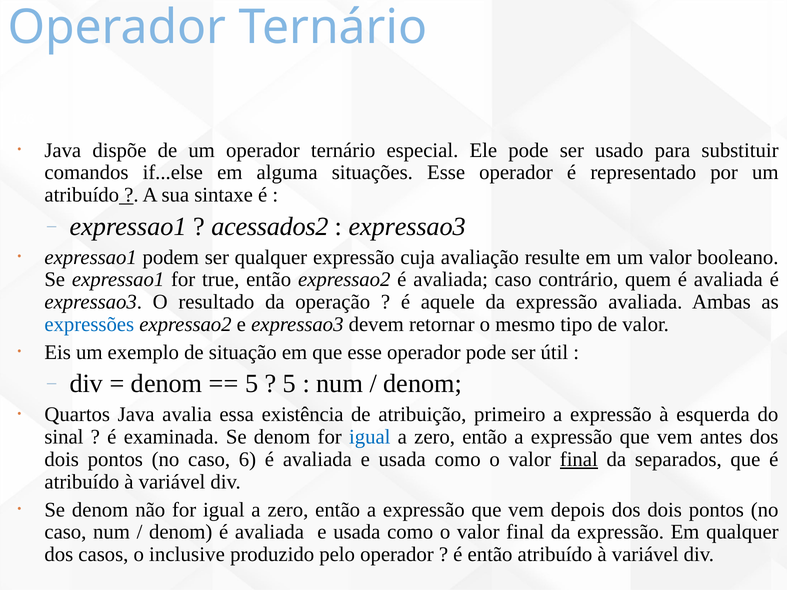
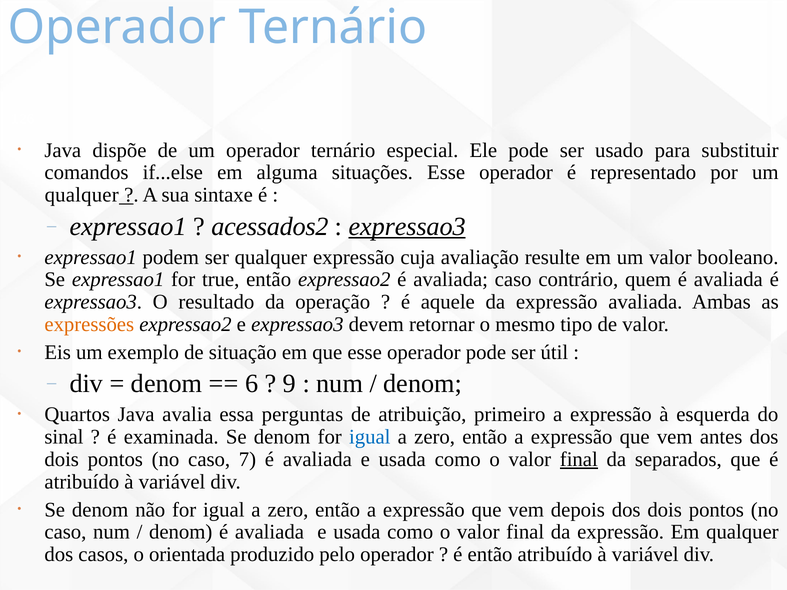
atribuído at (82, 195): atribuído -> qualquer
expressao3 at (407, 226) underline: none -> present
expressões colour: blue -> orange
5 at (252, 384): 5 -> 6
5 at (289, 384): 5 -> 9
existência: existência -> perguntas
6: 6 -> 7
inclusive: inclusive -> orientada
